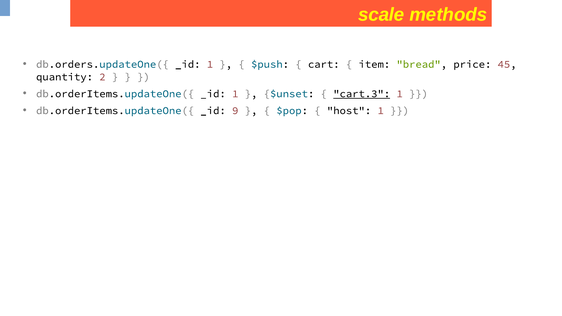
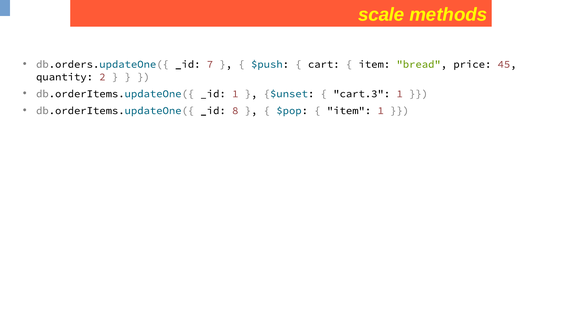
db.orders.updateOne({ _id 1: 1 -> 7
cart.3 underline: present -> none
9: 9 -> 8
host at (349, 111): host -> item
